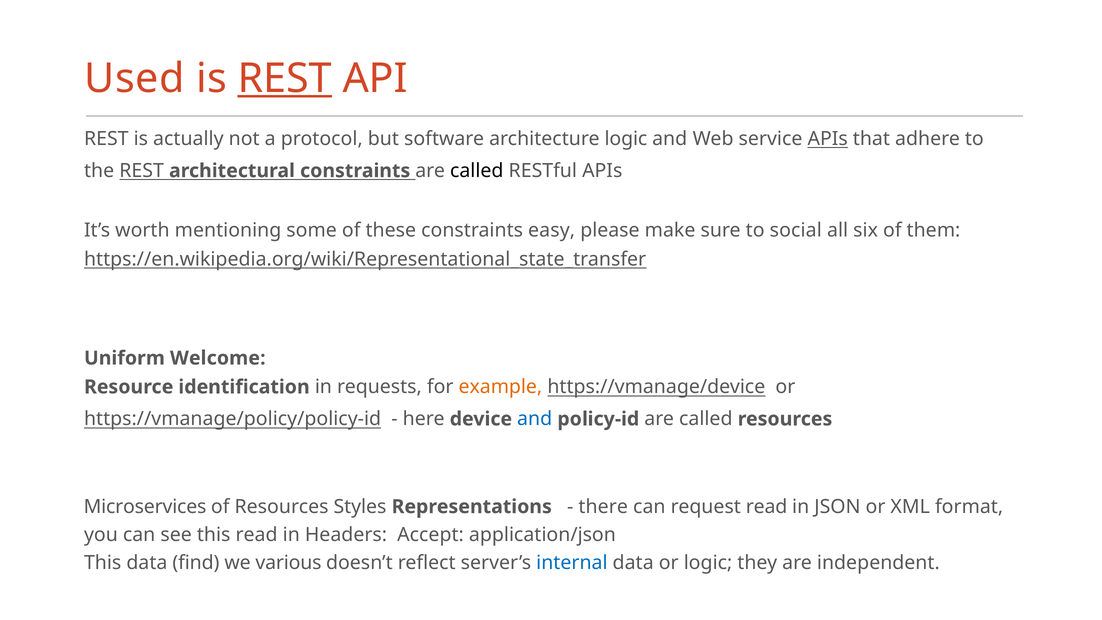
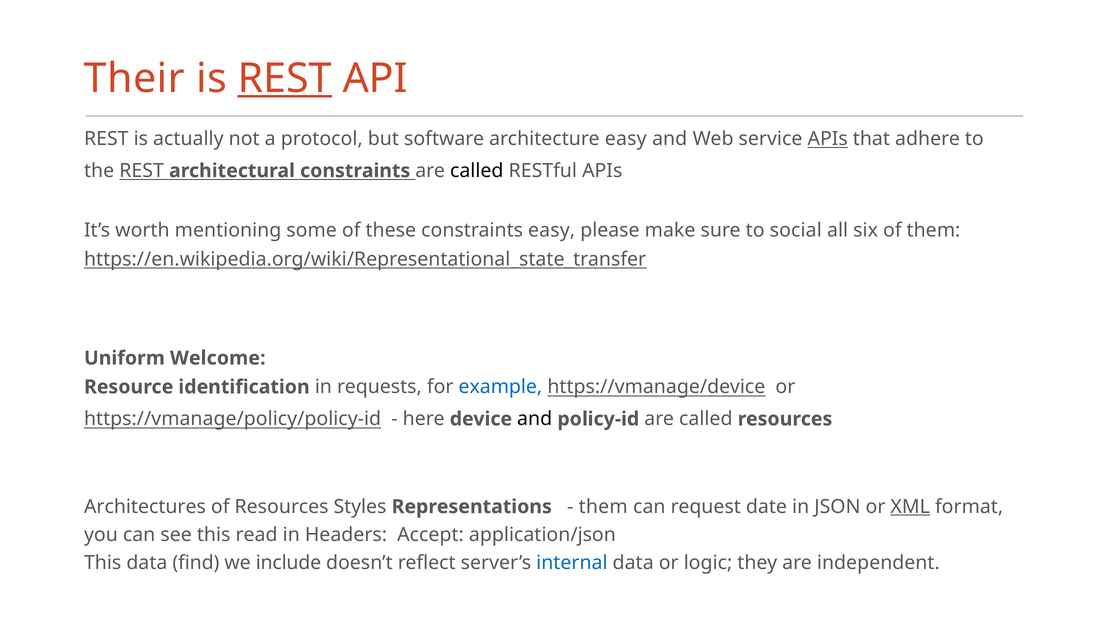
Used: Used -> Their
architecture logic: logic -> easy
example colour: orange -> blue
and at (535, 419) colour: blue -> black
Microservices: Microservices -> Architectures
there at (603, 507): there -> them
request read: read -> date
XML underline: none -> present
various: various -> include
